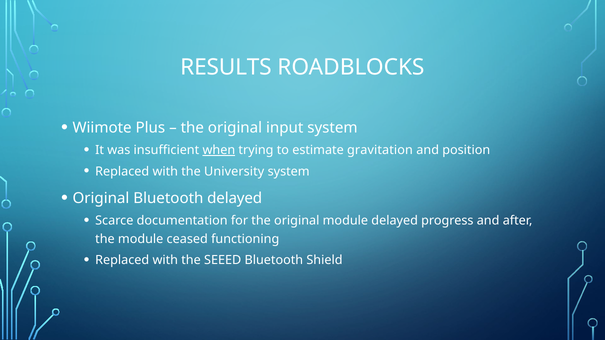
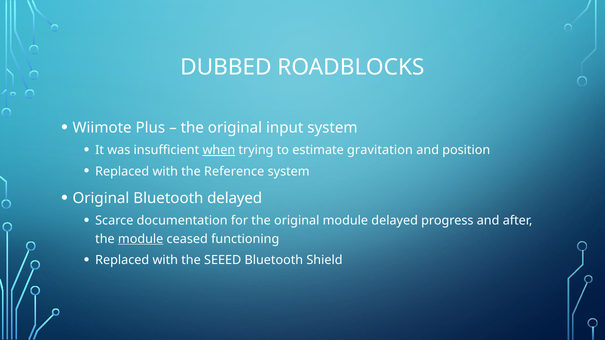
RESULTS: RESULTS -> DUBBED
University: University -> Reference
module at (141, 239) underline: none -> present
